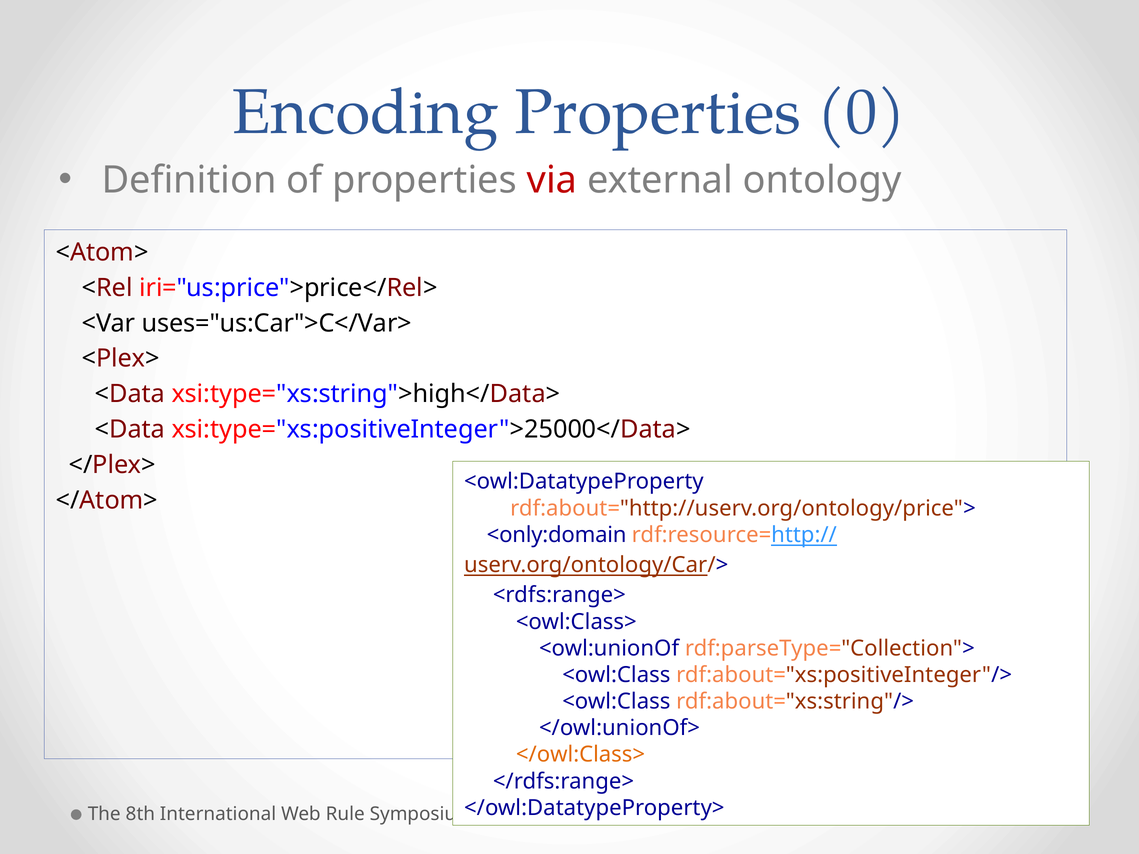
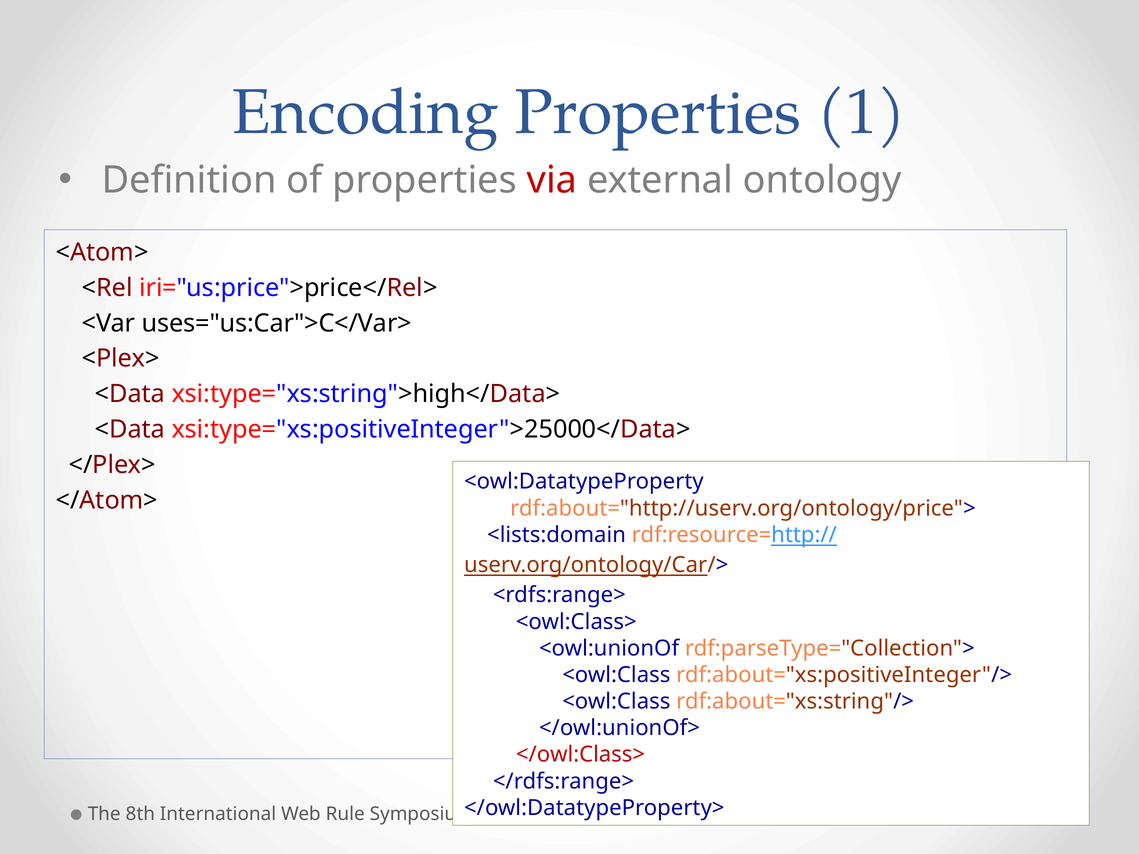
0: 0 -> 1
<only:domain: <only:domain -> <lists:domain
</owl:Class> colour: orange -> red
